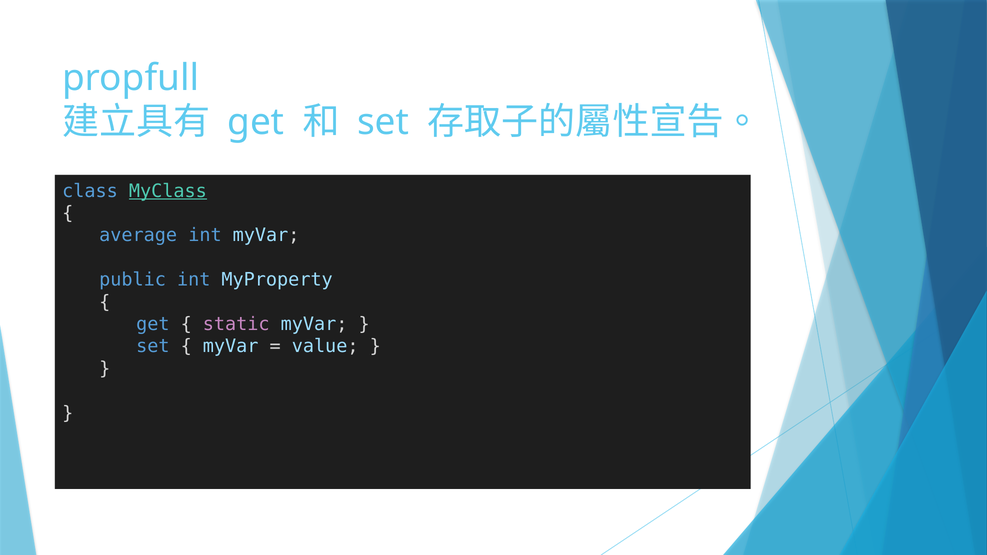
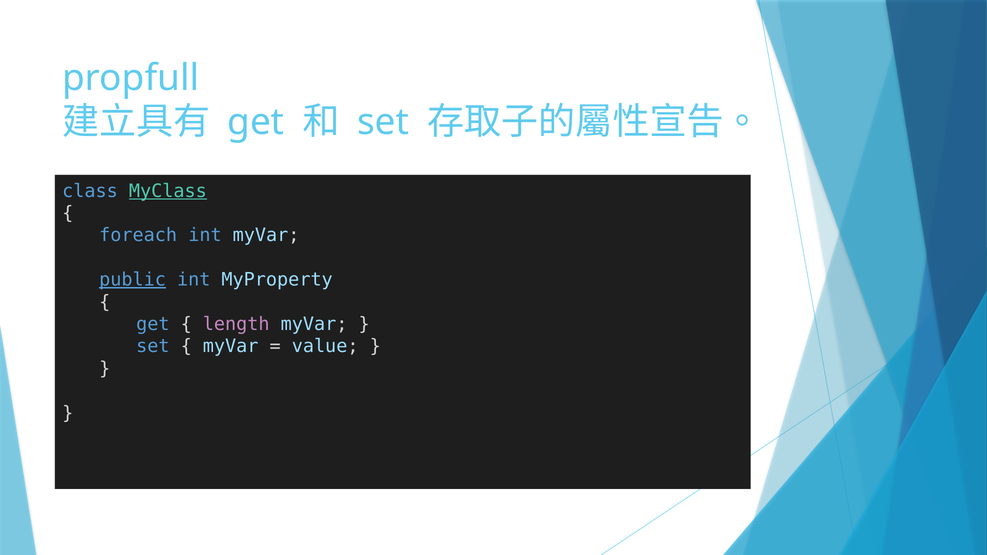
average: average -> foreach
public underline: none -> present
static: static -> length
